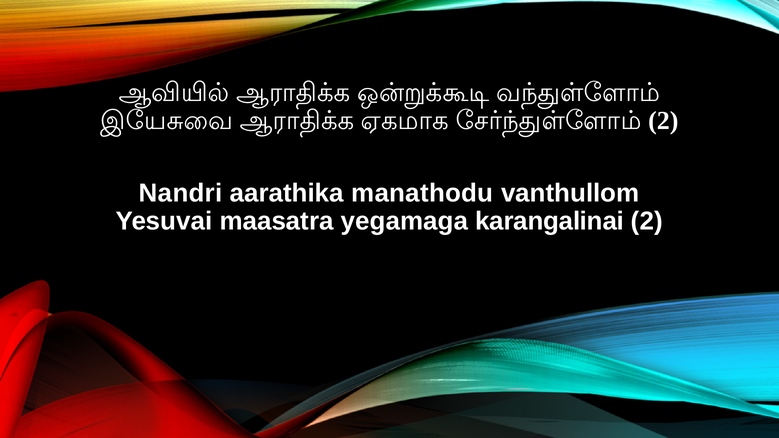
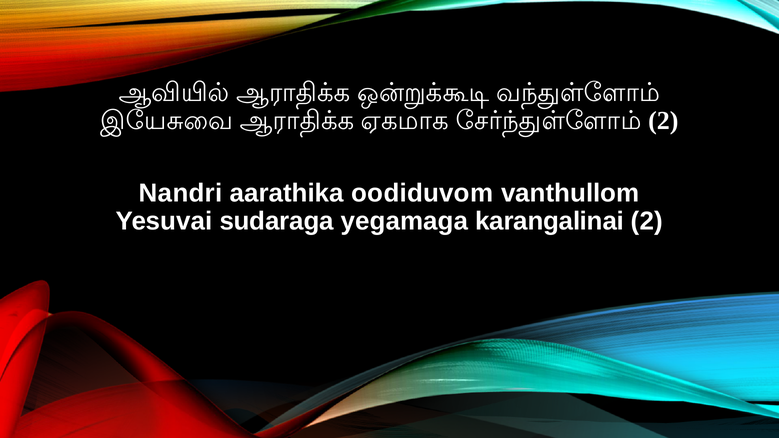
manathodu: manathodu -> oodiduvom
maasatra: maasatra -> sudaraga
